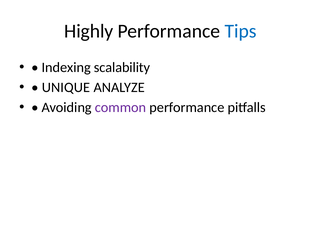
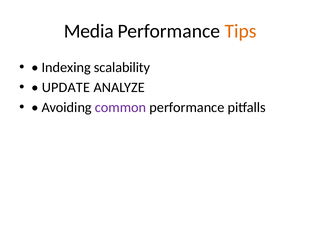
Highly: Highly -> Media
Tips colour: blue -> orange
UNIQUE: UNIQUE -> UPDATE
